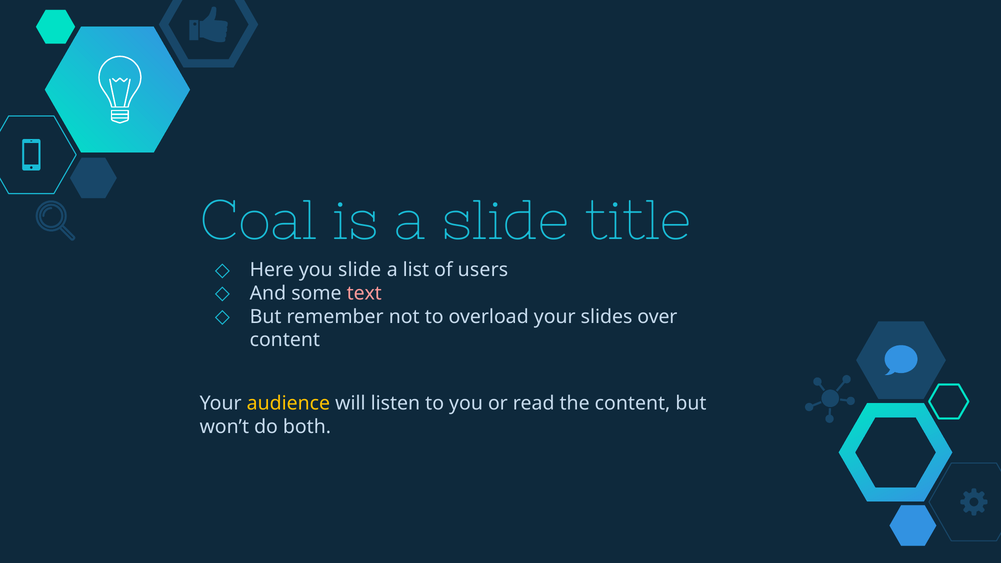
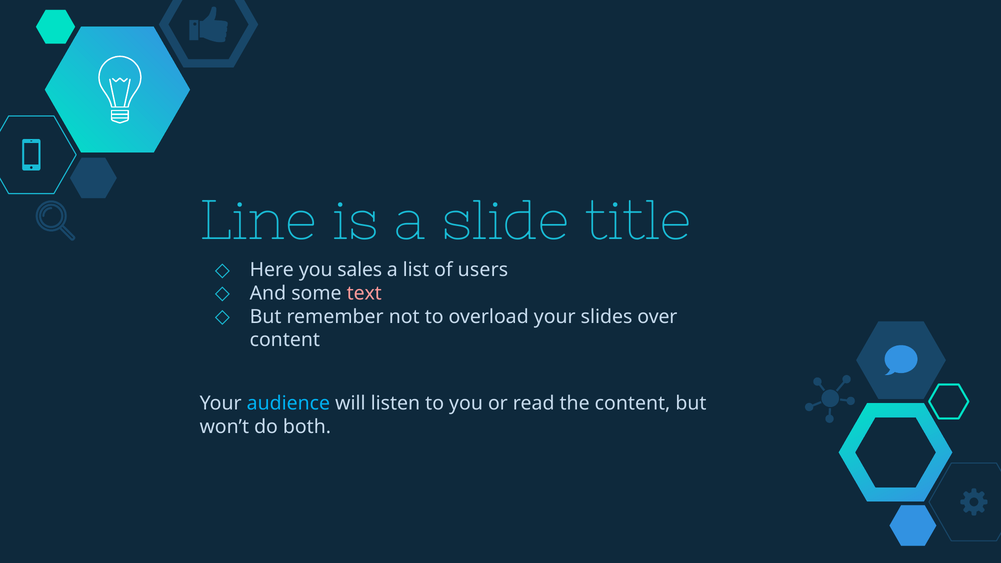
Coal: Coal -> Line
you slide: slide -> sales
audience colour: yellow -> light blue
